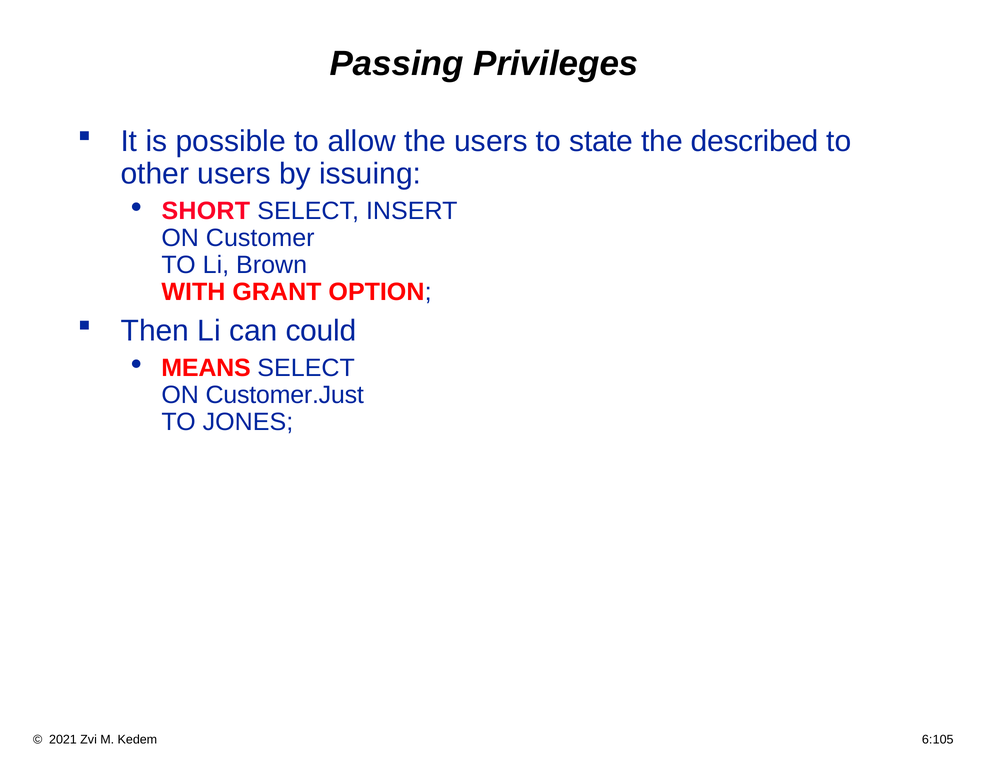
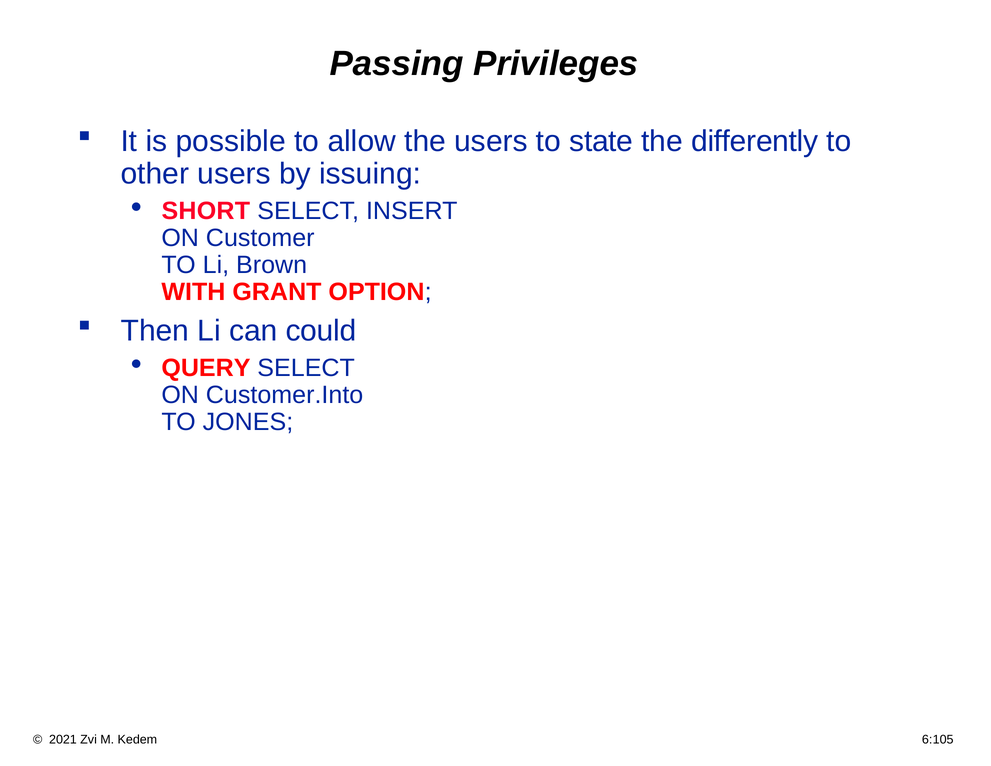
described: described -> differently
MEANS: MEANS -> QUERY
Customer.Just: Customer.Just -> Customer.Into
